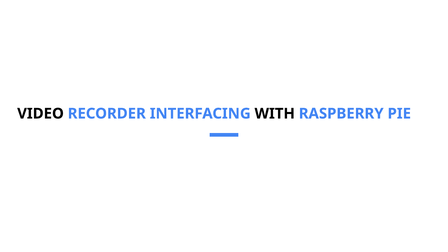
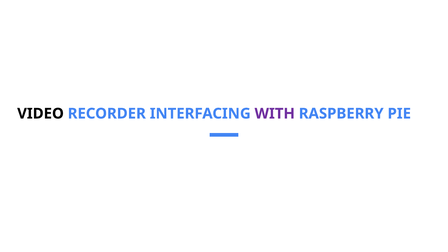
WITH colour: black -> purple
